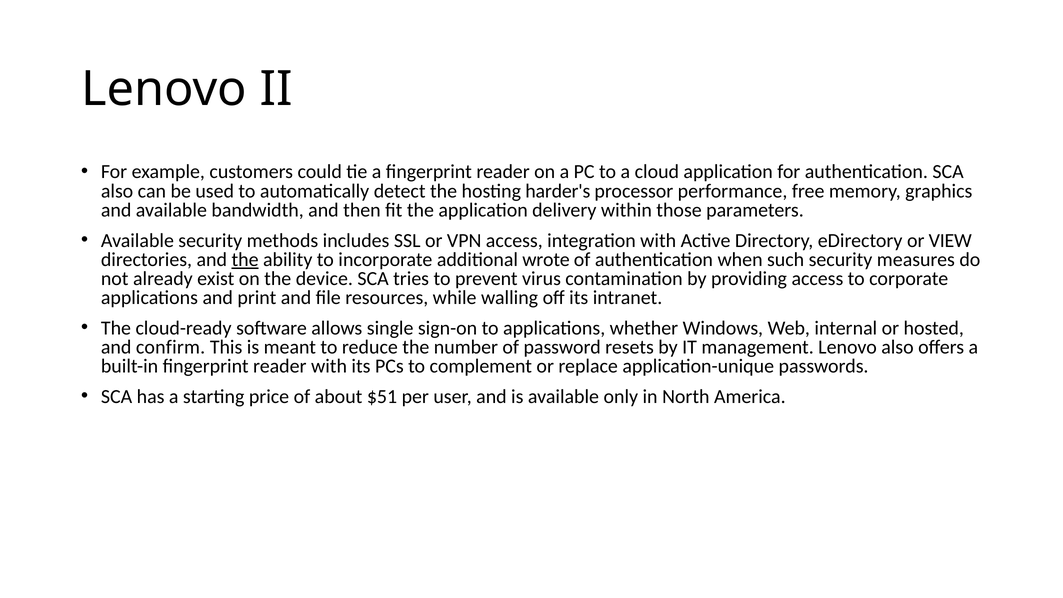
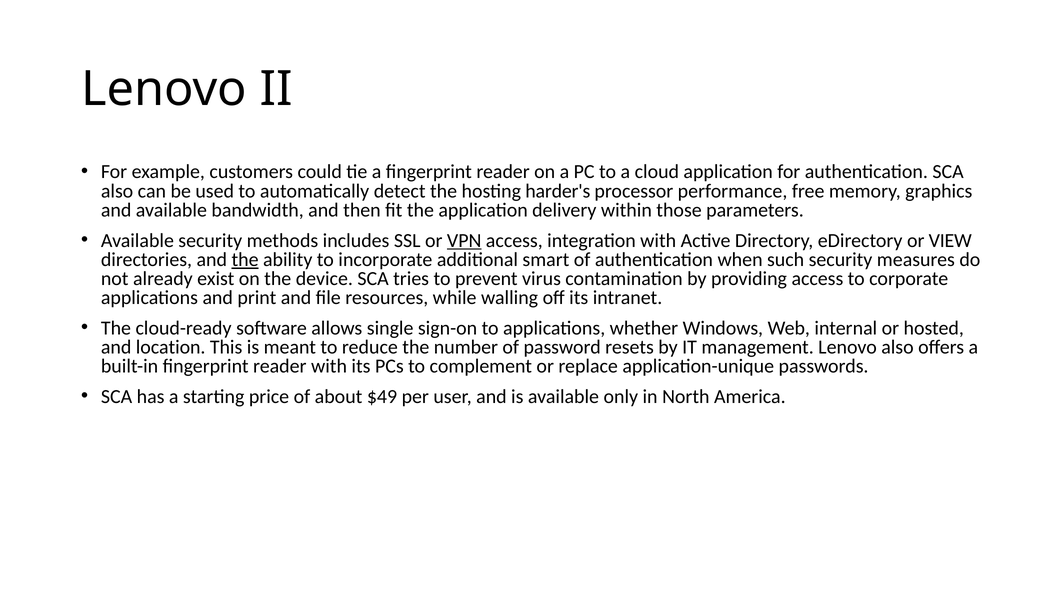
VPN underline: none -> present
wrote: wrote -> smart
confirm: confirm -> location
$51: $51 -> $49
